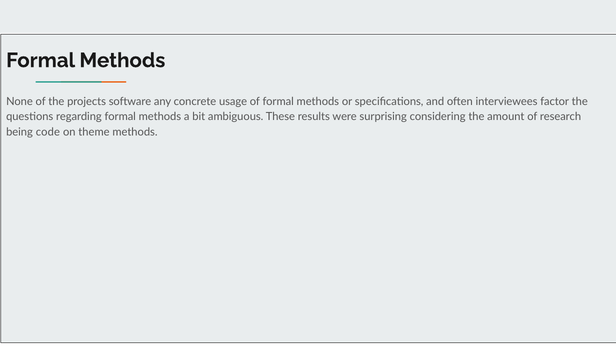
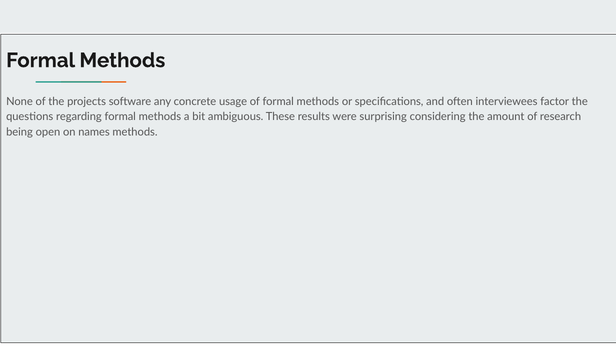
code: code -> open
theme: theme -> names
